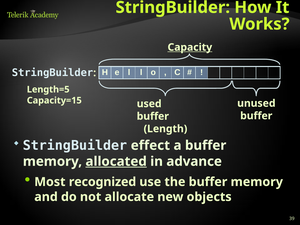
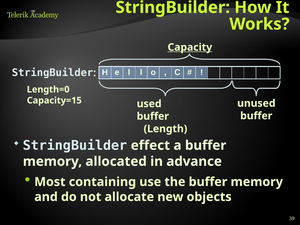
Length=5: Length=5 -> Length=0
allocated underline: present -> none
recognized: recognized -> containing
